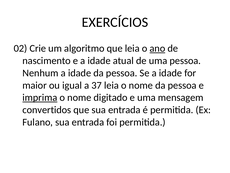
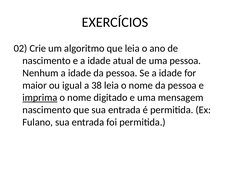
ano underline: present -> none
37: 37 -> 38
convertidos at (47, 110): convertidos -> nascimento
